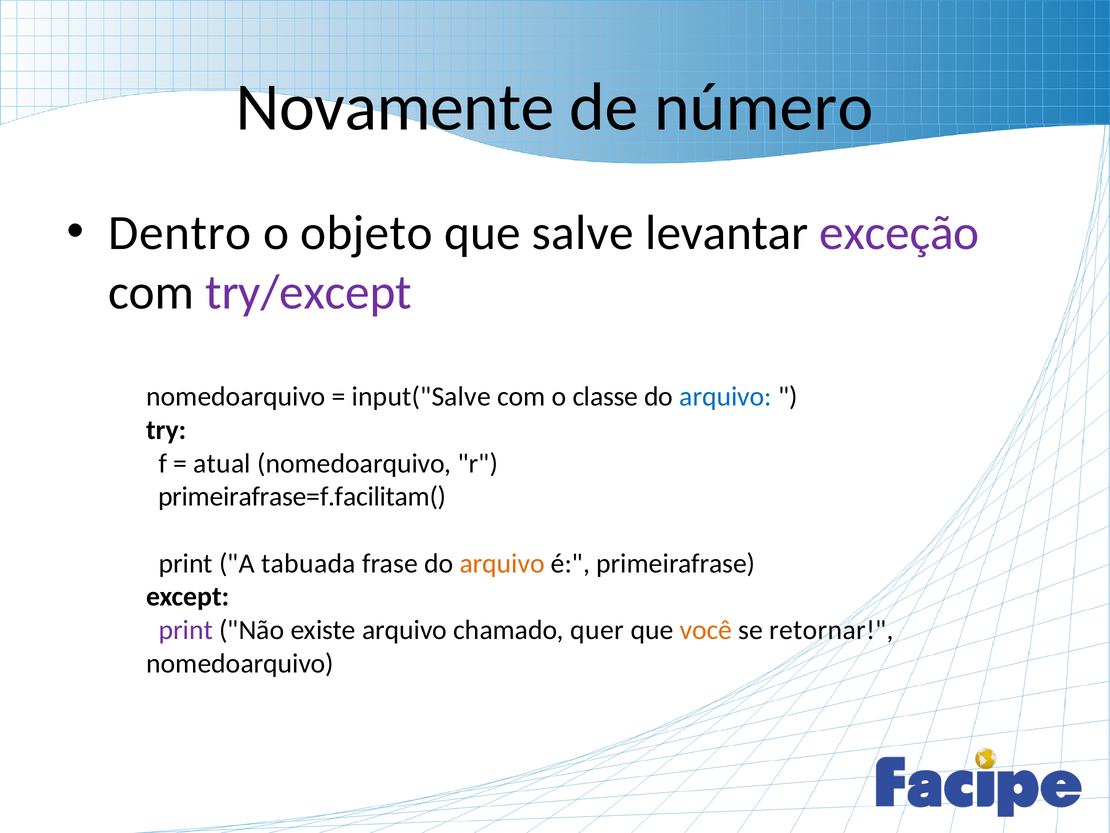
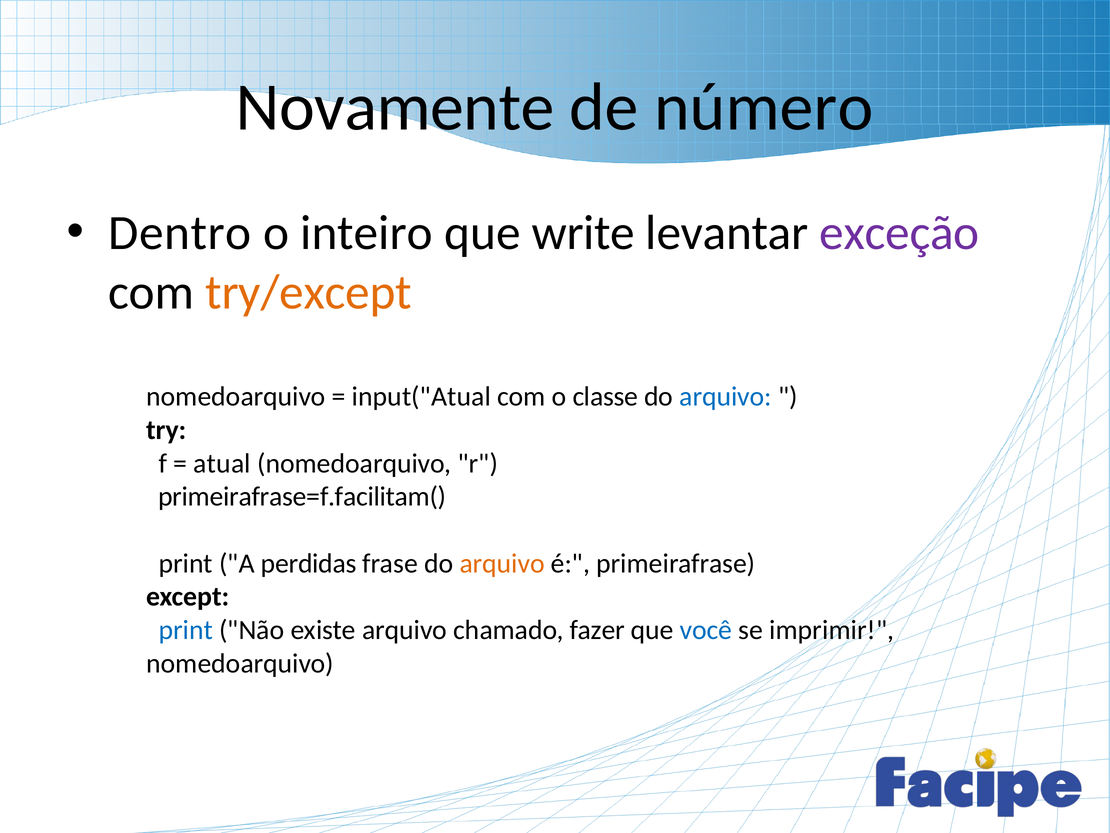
objeto: objeto -> inteiro
salve: salve -> write
try/except colour: purple -> orange
input("Salve: input("Salve -> input("Atual
tabuada: tabuada -> perdidas
print at (186, 630) colour: purple -> blue
quer: quer -> fazer
você colour: orange -> blue
retornar: retornar -> imprimir
